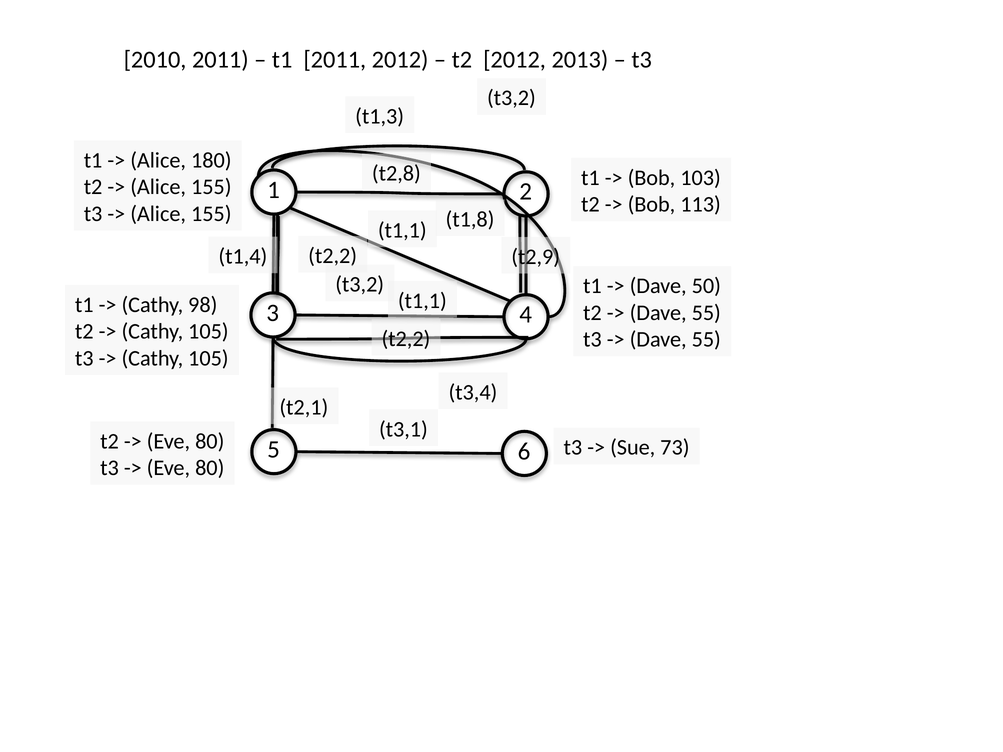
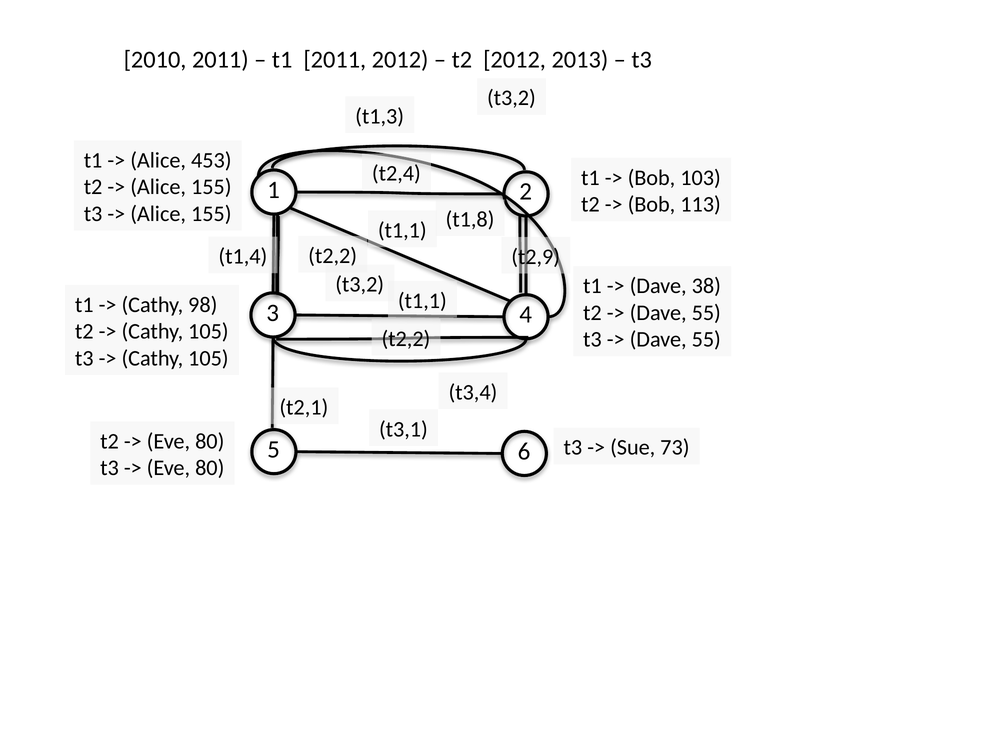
180: 180 -> 453
t2,8: t2,8 -> t2,4
50: 50 -> 38
